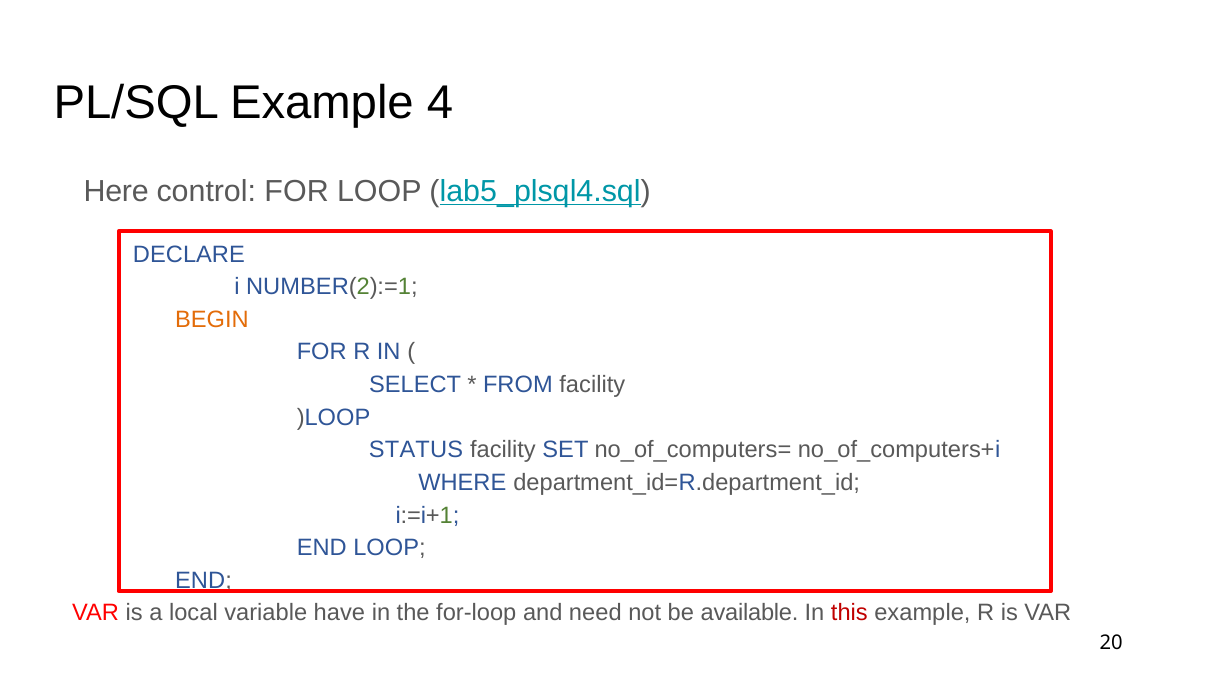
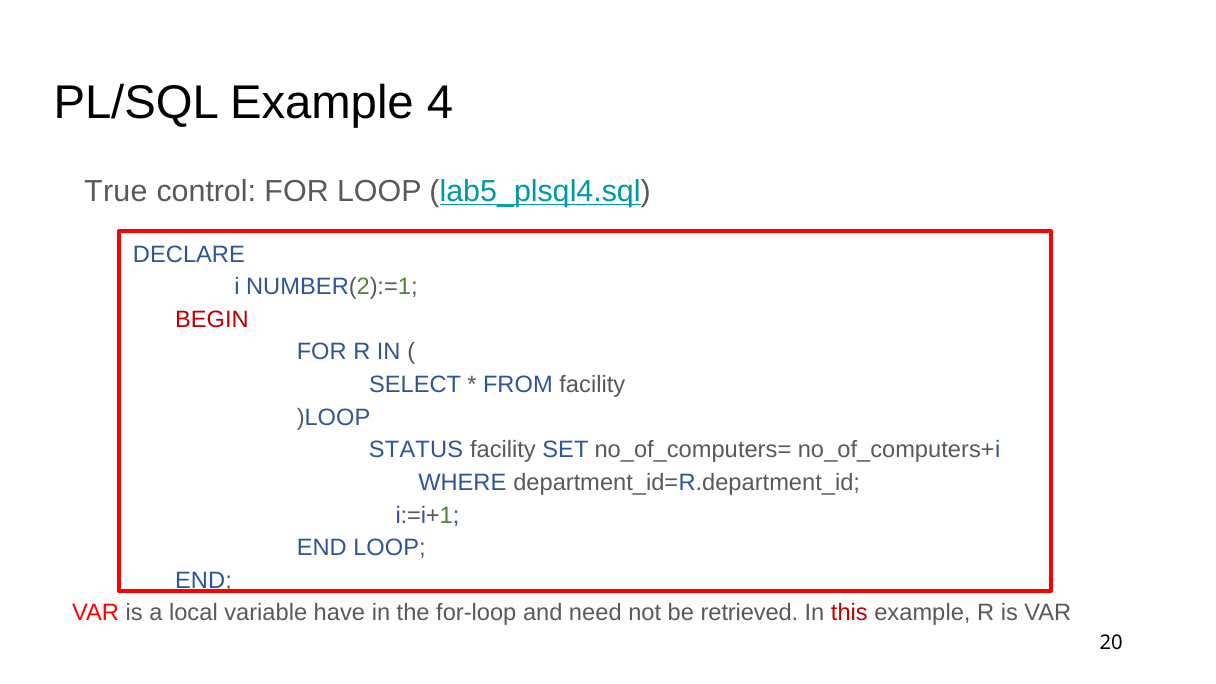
Here: Here -> True
BEGIN colour: orange -> red
available: available -> retrieved
